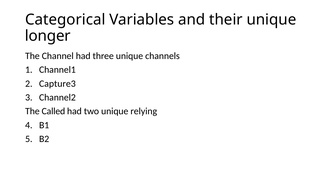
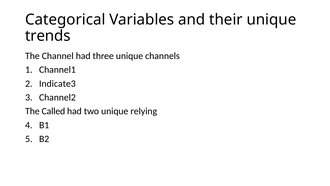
longer: longer -> trends
Capture3: Capture3 -> Indicate3
